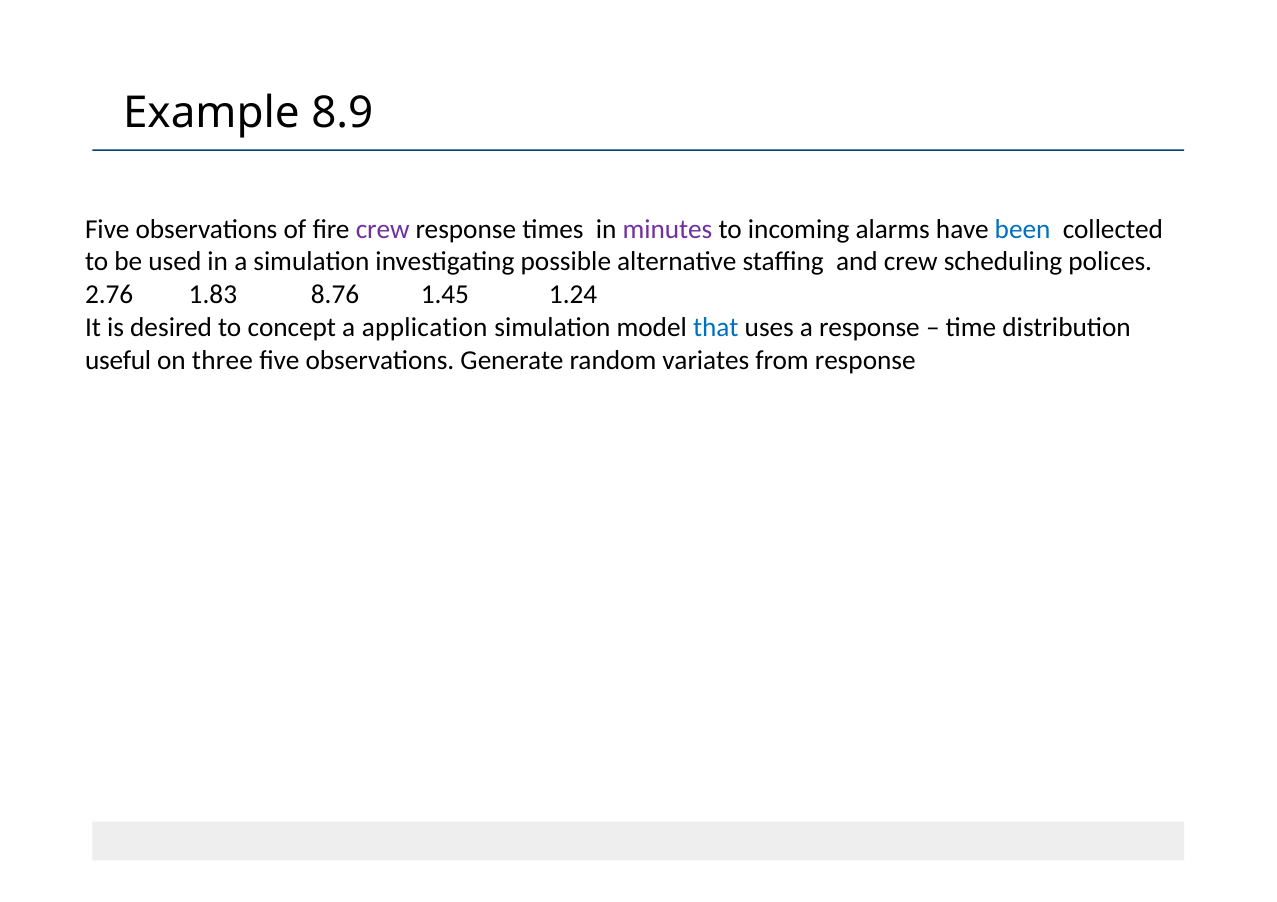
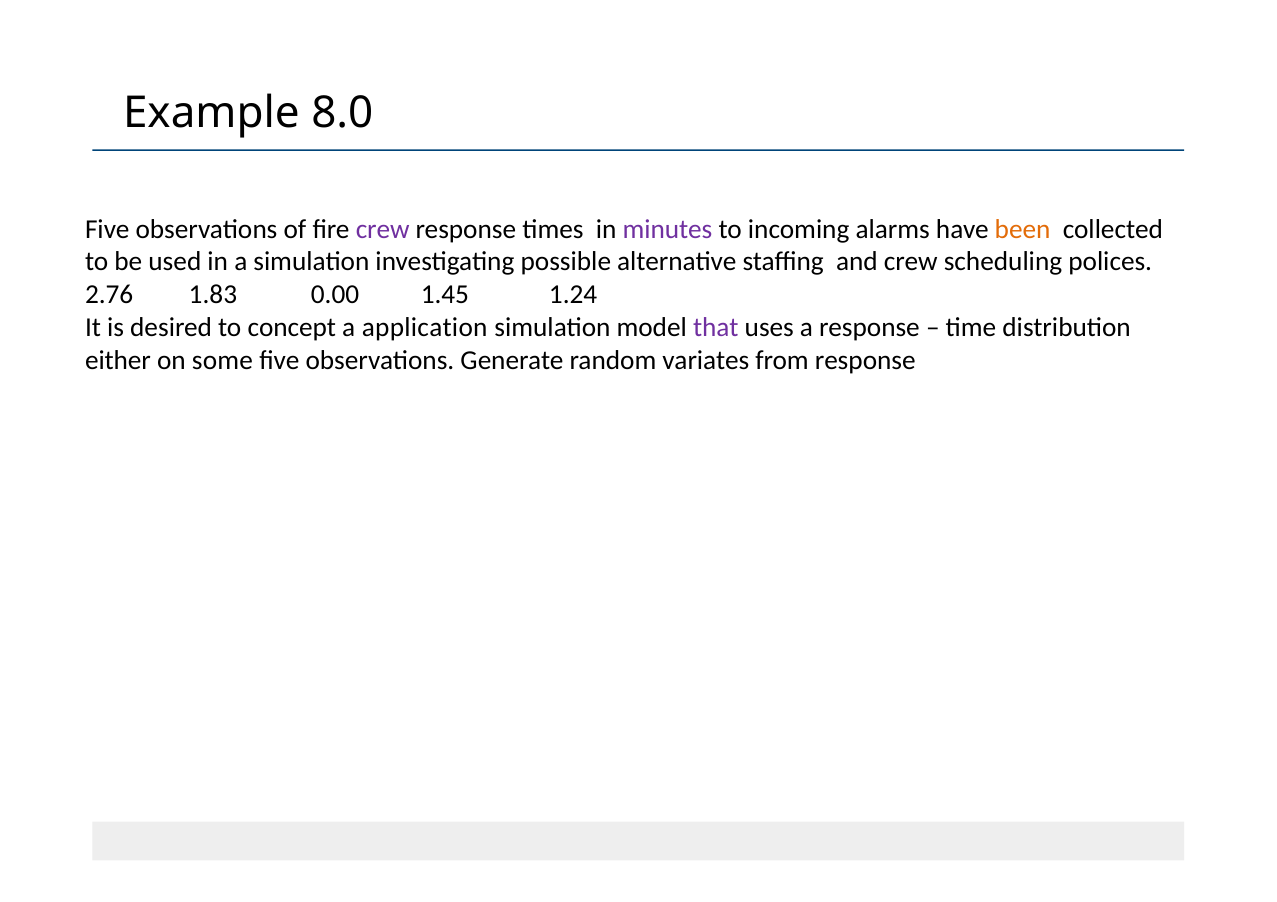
8.9: 8.9 -> 8.0
been colour: blue -> orange
8.76: 8.76 -> 0.00
that colour: blue -> purple
useful: useful -> either
three: three -> some
